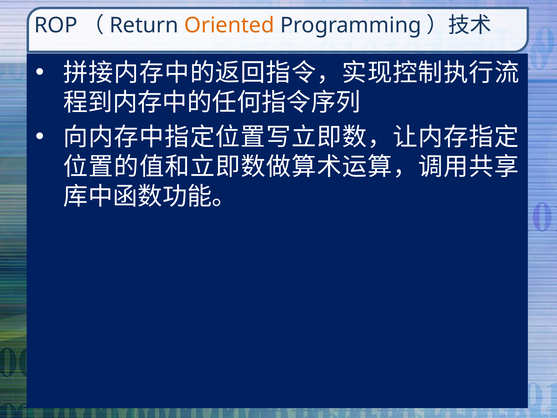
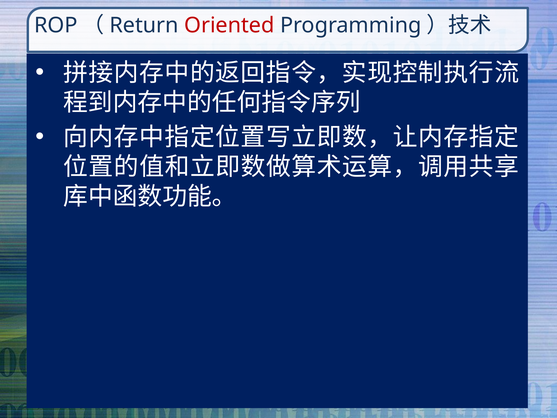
Oriented colour: orange -> red
